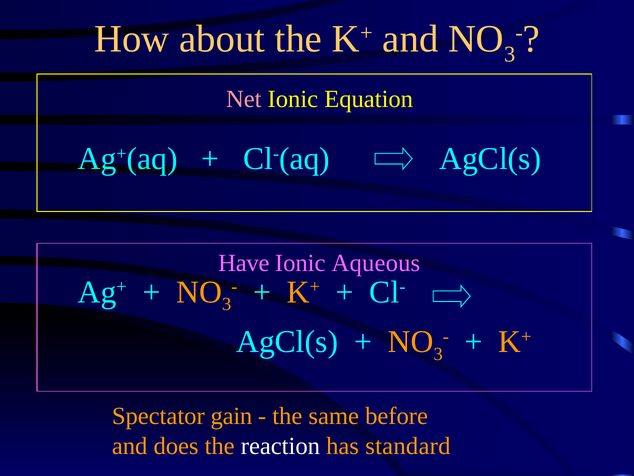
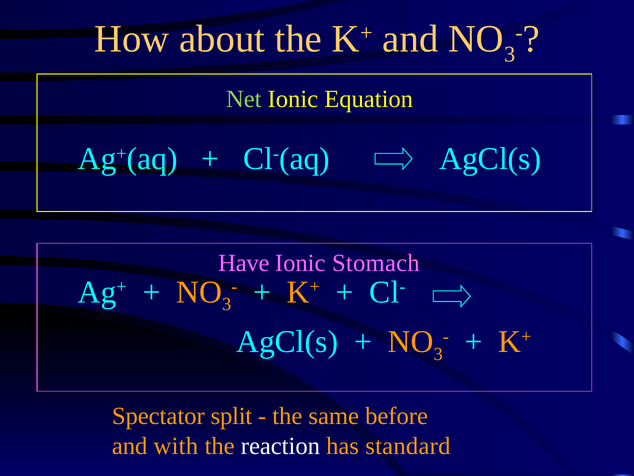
Net colour: pink -> light green
Aqueous: Aqueous -> Stomach
gain: gain -> split
does: does -> with
